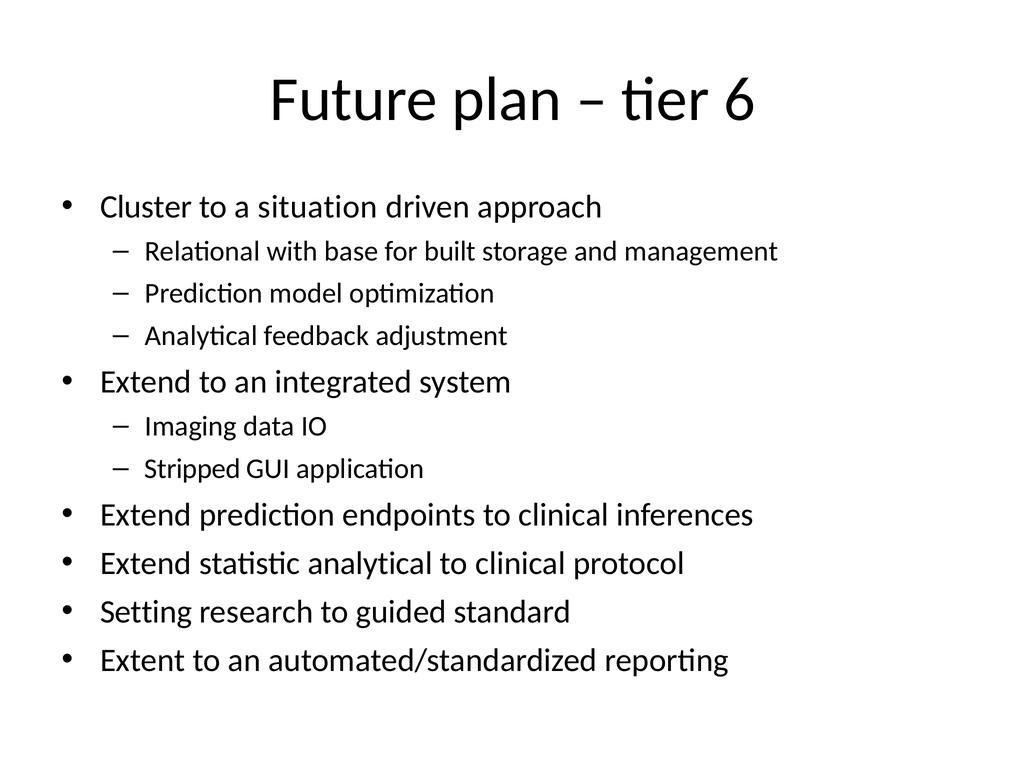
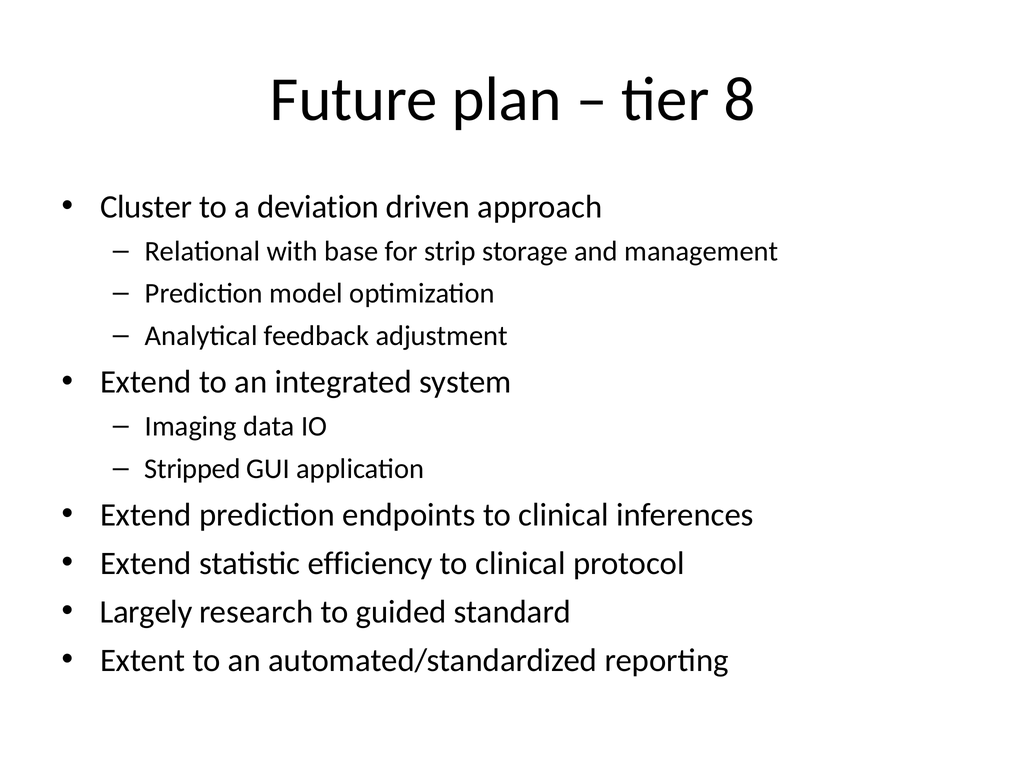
6: 6 -> 8
situation: situation -> deviation
built: built -> strip
statistic analytical: analytical -> efficiency
Setting: Setting -> Largely
